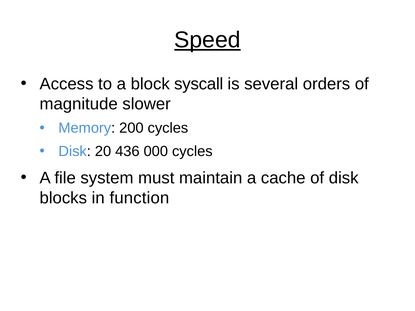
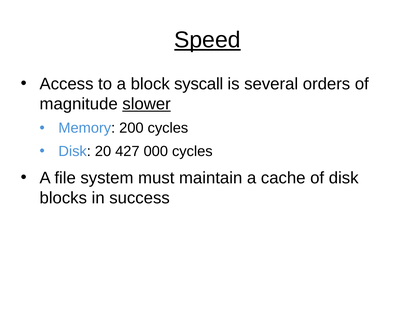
slower underline: none -> present
436: 436 -> 427
function: function -> success
